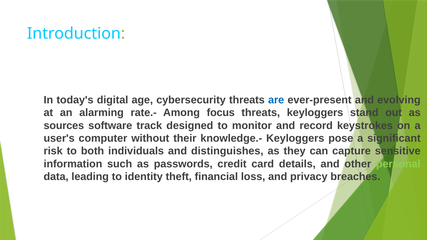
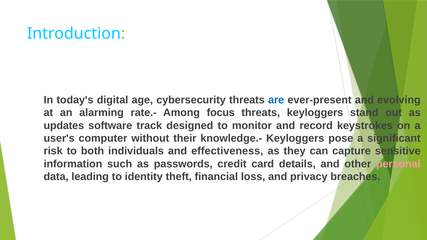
sources: sources -> updates
distinguishes: distinguishes -> effectiveness
personal colour: light green -> pink
